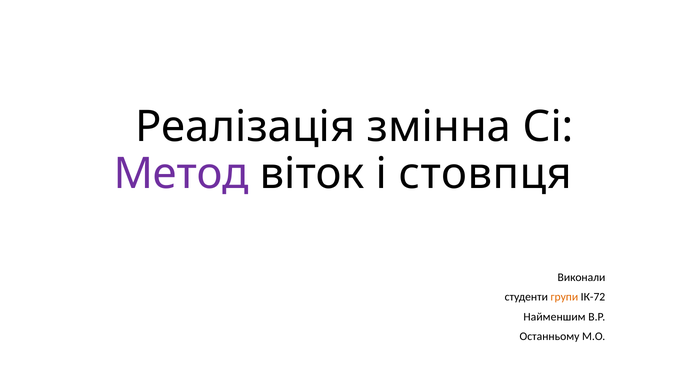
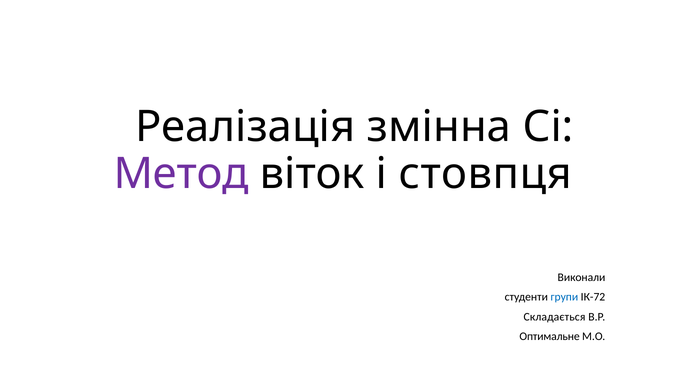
групи colour: orange -> blue
Найменшим: Найменшим -> Складається
Останньому: Останньому -> Оптимальне
